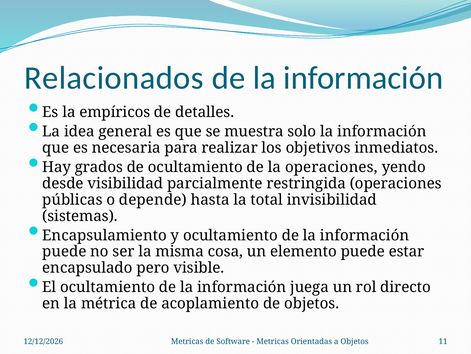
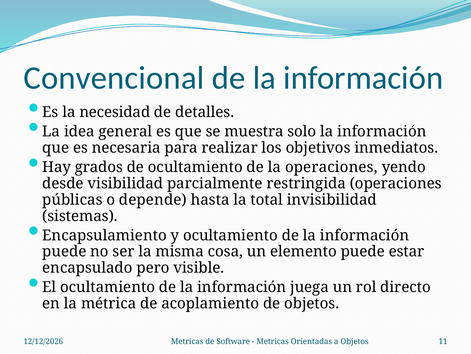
Relacionados: Relacionados -> Convencional
empíricos: empíricos -> necesidad
